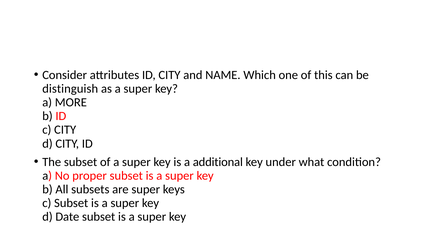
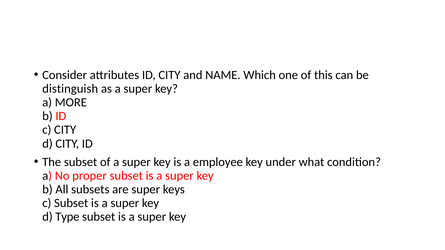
additional: additional -> employee
Date: Date -> Type
